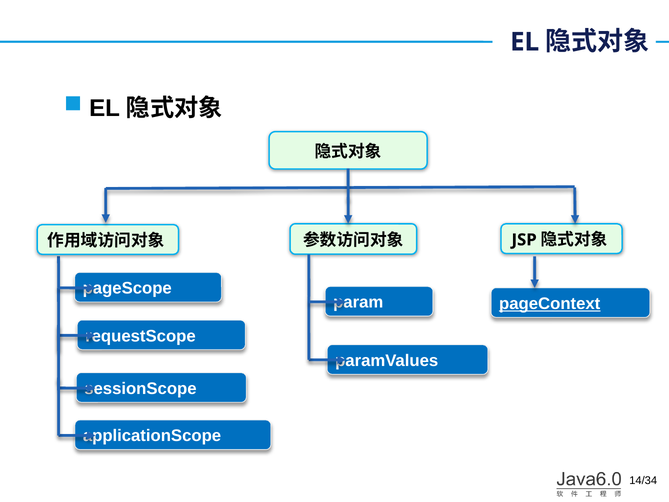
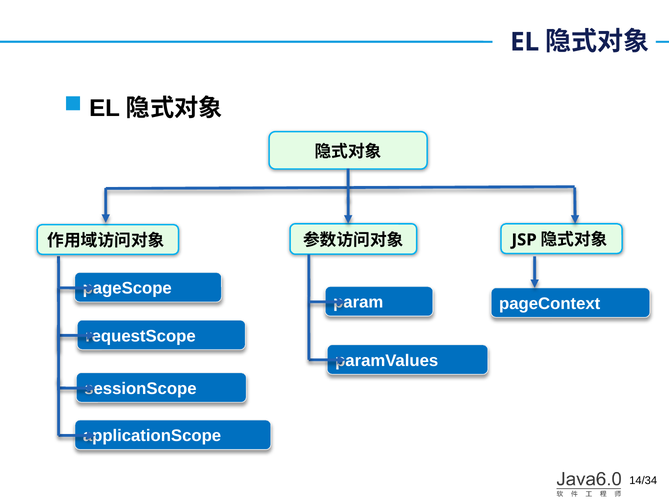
pageContext underline: present -> none
